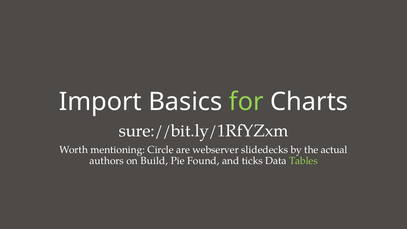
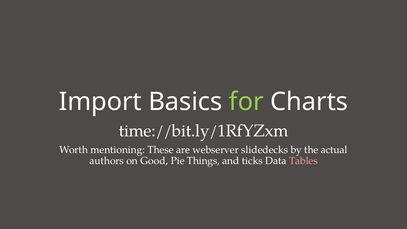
sure://bit.ly/1RfYZxm: sure://bit.ly/1RfYZxm -> time://bit.ly/1RfYZxm
Circle: Circle -> These
Build: Build -> Good
Found: Found -> Things
Tables colour: light green -> pink
